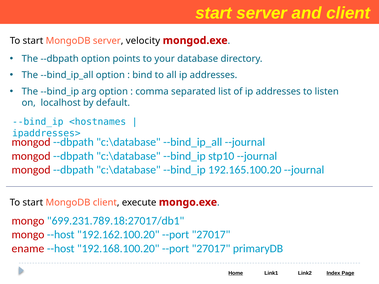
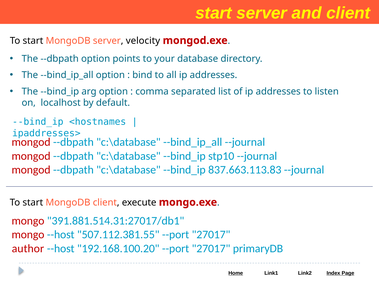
192.165.100.20: 192.165.100.20 -> 837.663.113.83
699.231.789.18:27017/db1: 699.231.789.18:27017/db1 -> 391.881.514.31:27017/db1
192.162.100.20: 192.162.100.20 -> 507.112.381.55
ename: ename -> author
